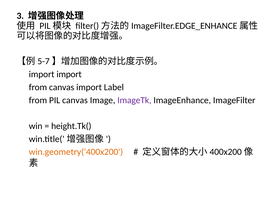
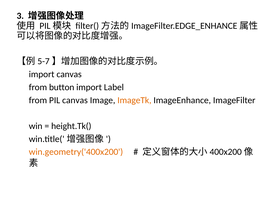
import import: import -> canvas
from canvas: canvas -> button
ImageTk colour: purple -> orange
